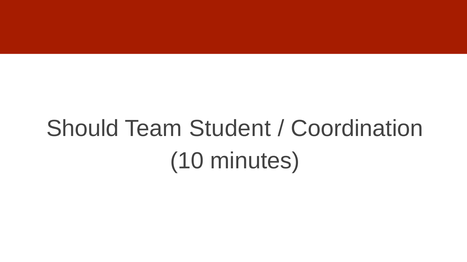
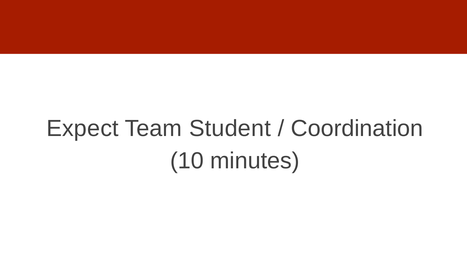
Should: Should -> Expect
